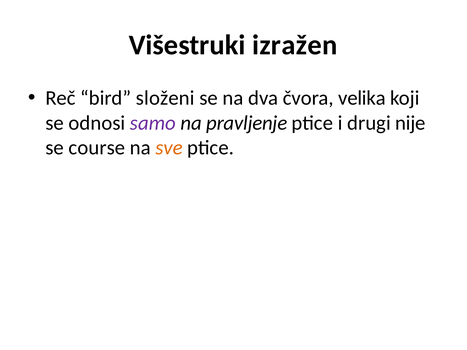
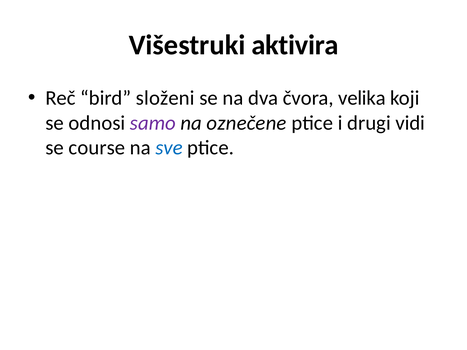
izražen: izražen -> aktivira
pravljenje: pravljenje -> oznečene
nije: nije -> vidi
sve colour: orange -> blue
